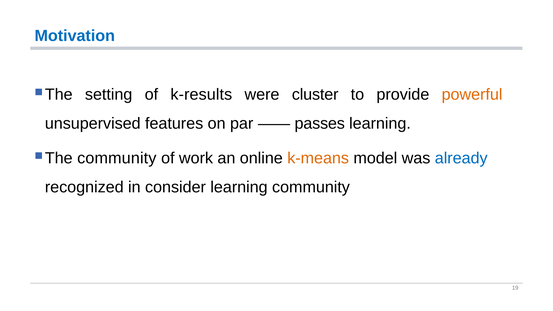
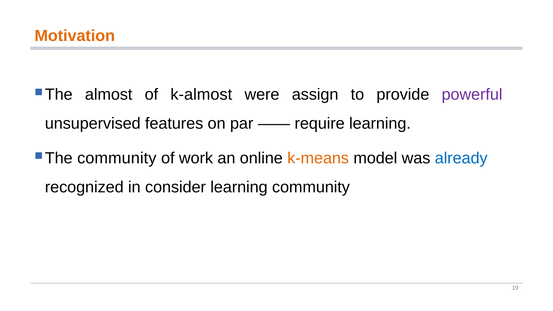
Motivation colour: blue -> orange
setting: setting -> almost
k-results: k-results -> k-almost
cluster: cluster -> assign
powerful colour: orange -> purple
passes: passes -> require
